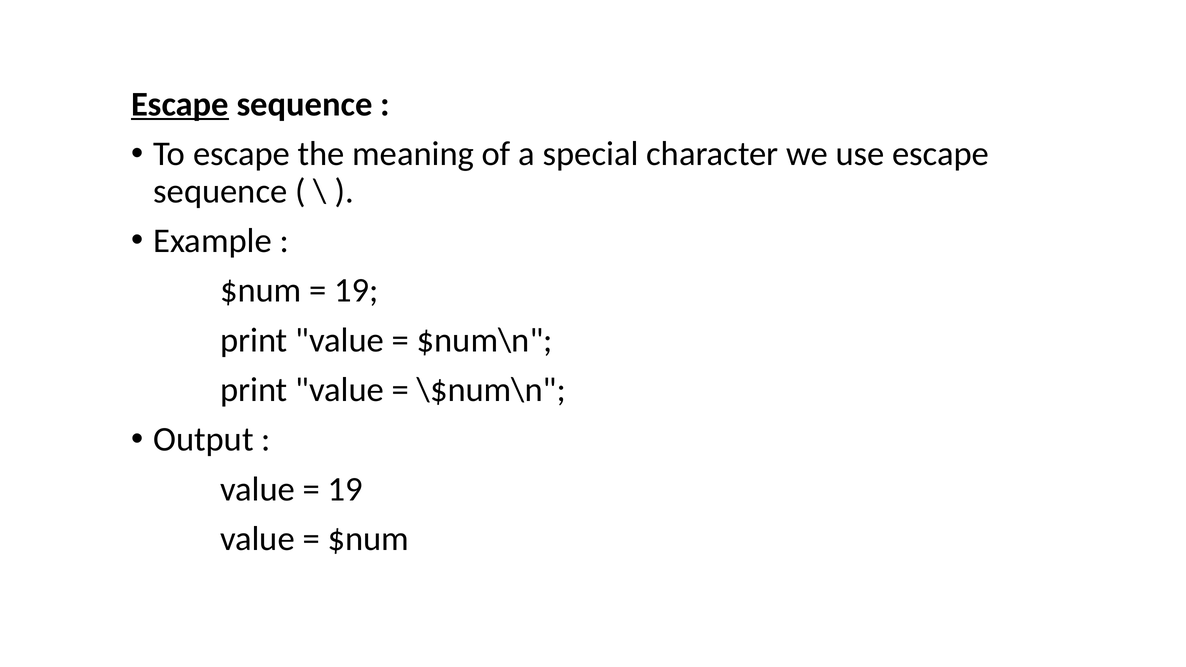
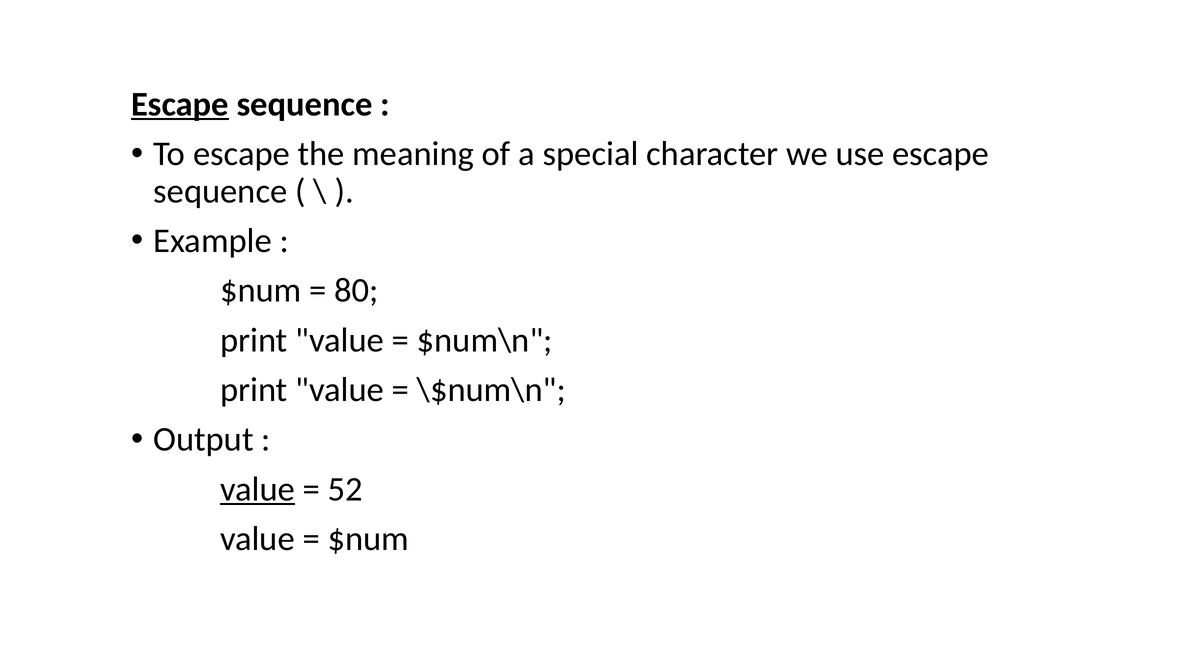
19 at (356, 291): 19 -> 80
value at (257, 489) underline: none -> present
19 at (345, 489): 19 -> 52
